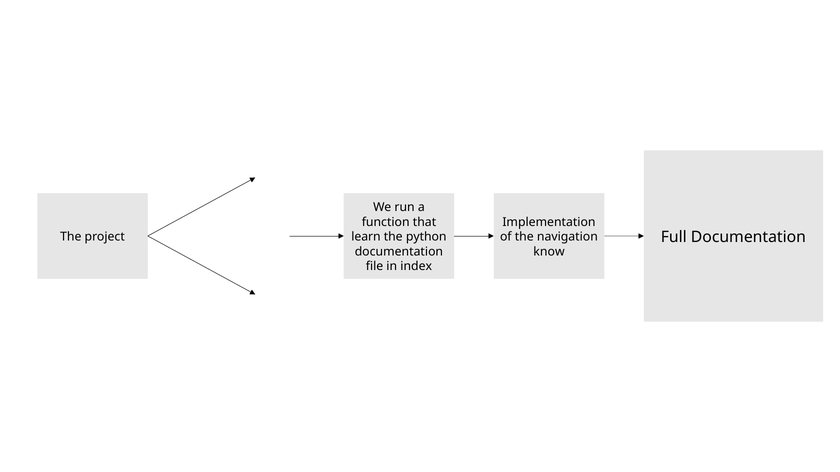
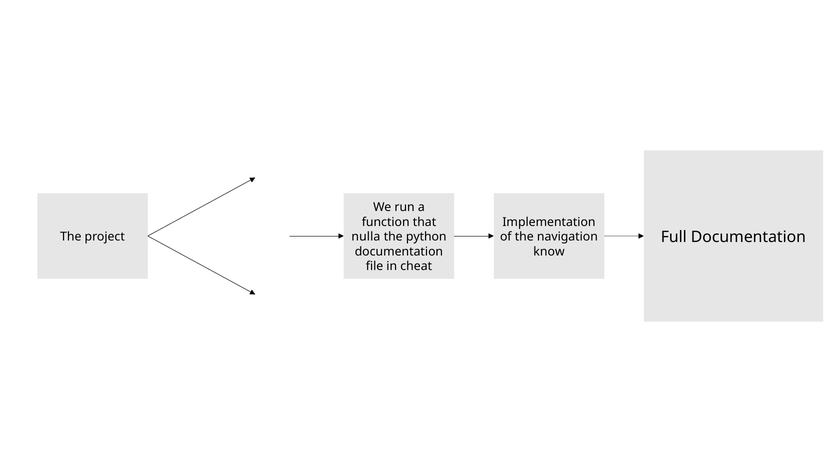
learn: learn -> nulla
index: index -> cheat
